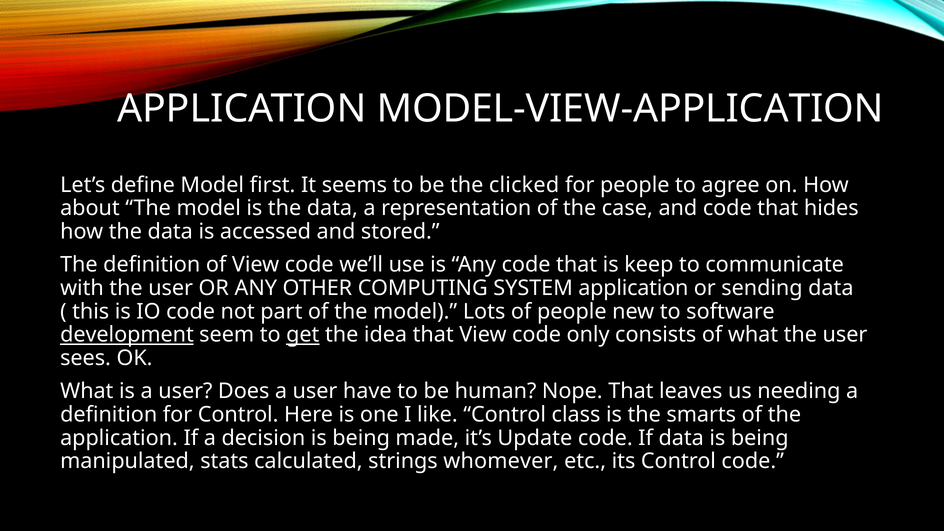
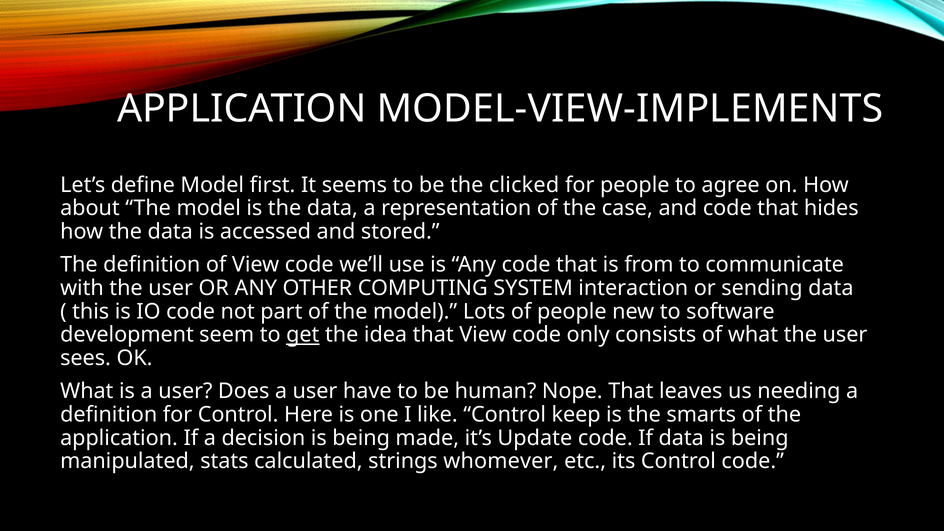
MODEL-VIEW-APPLICATION: MODEL-VIEW-APPLICATION -> MODEL-VIEW-IMPLEMENTS
keep: keep -> from
SYSTEM application: application -> interaction
development underline: present -> none
class: class -> keep
